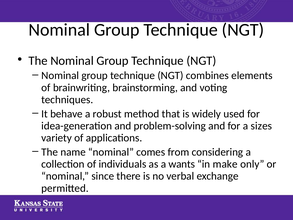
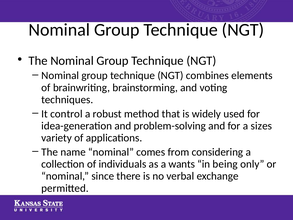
behave: behave -> control
make: make -> being
